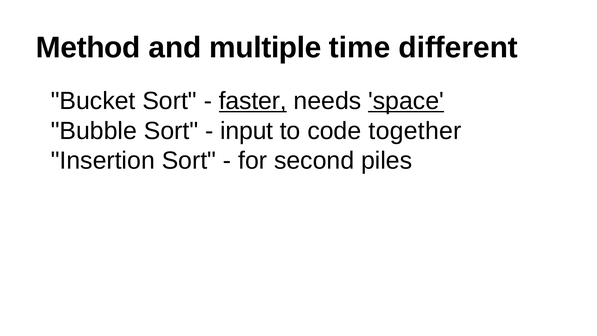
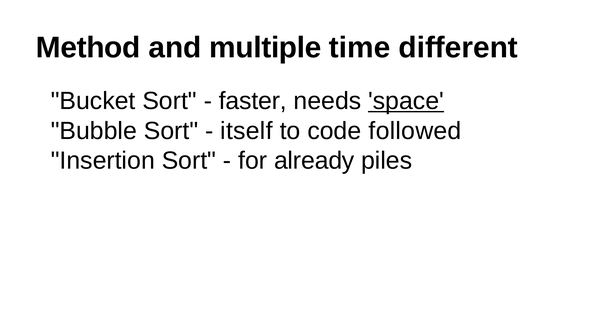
faster underline: present -> none
input: input -> itself
together: together -> followed
second: second -> already
